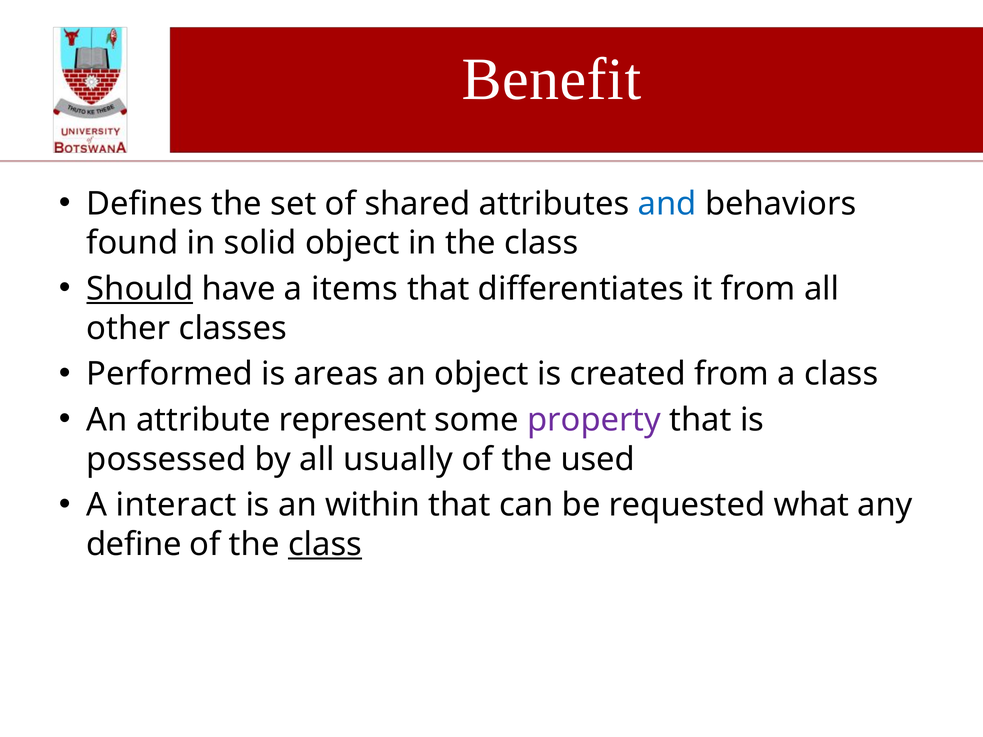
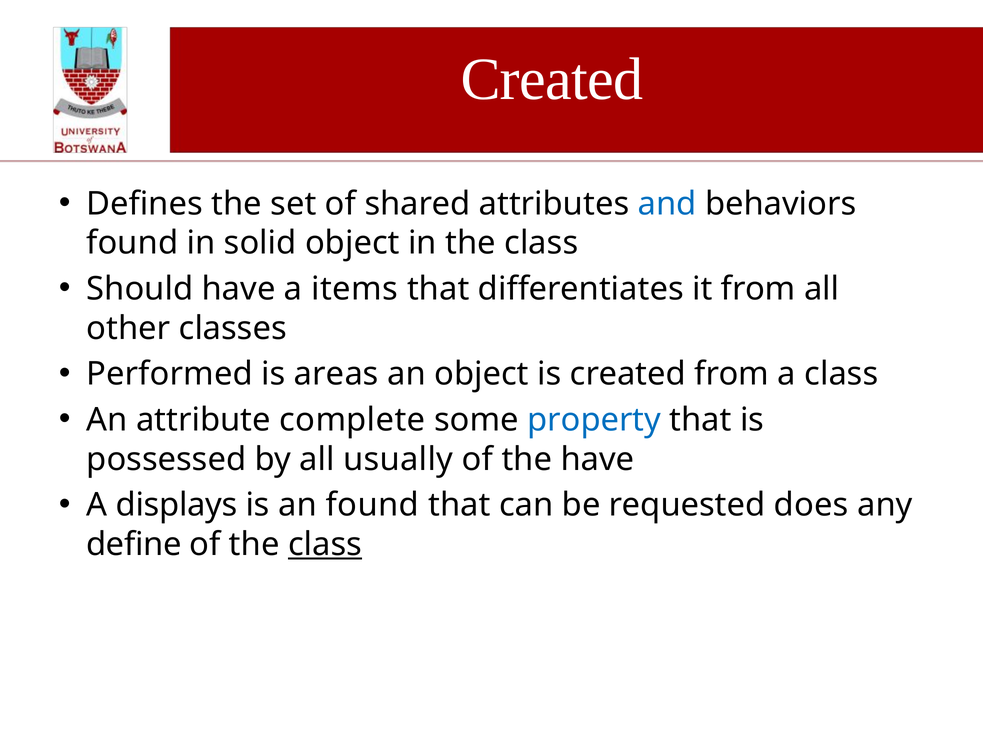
Benefit at (551, 80): Benefit -> Created
Should underline: present -> none
represent: represent -> complete
property colour: purple -> blue
the used: used -> have
interact: interact -> displays
an within: within -> found
what: what -> does
